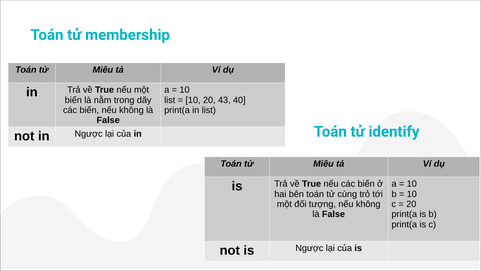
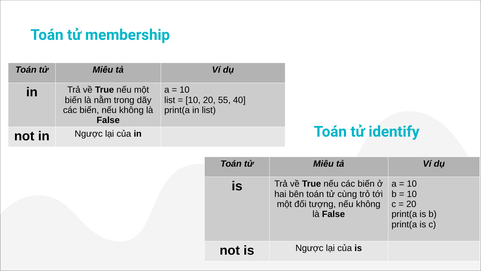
43: 43 -> 55
